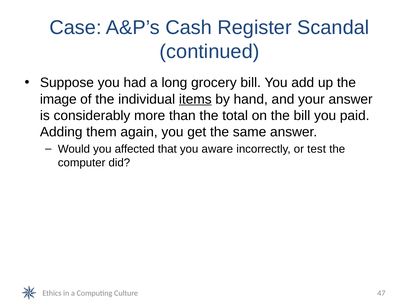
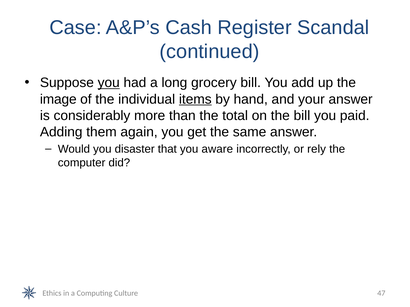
you at (109, 83) underline: none -> present
affected: affected -> disaster
test: test -> rely
